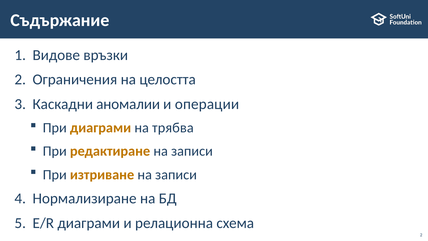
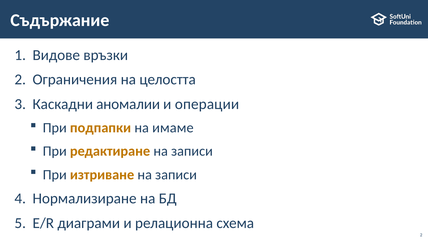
При диаграми: диаграми -> подпапки
трябва: трябва -> имаме
